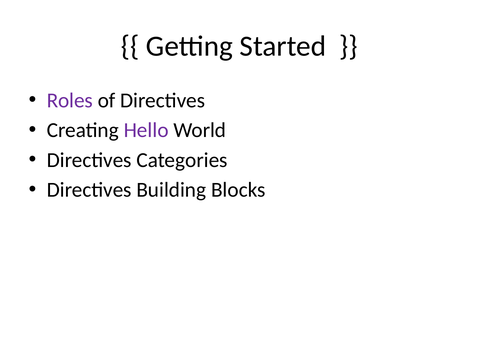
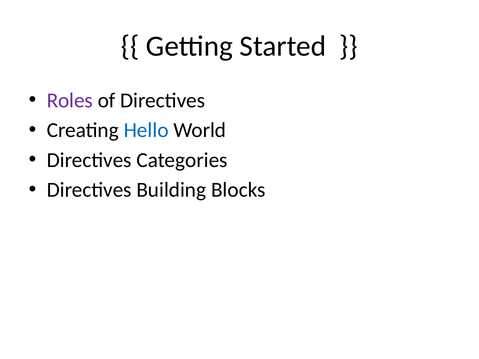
Hello colour: purple -> blue
